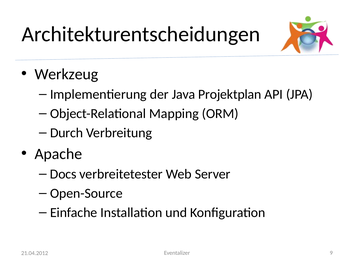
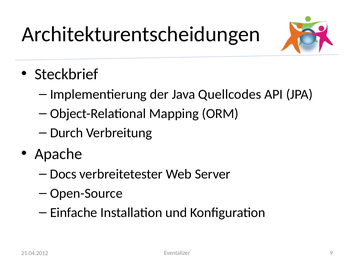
Werkzeug: Werkzeug -> Steckbrief
Projektplan: Projektplan -> Quellcodes
